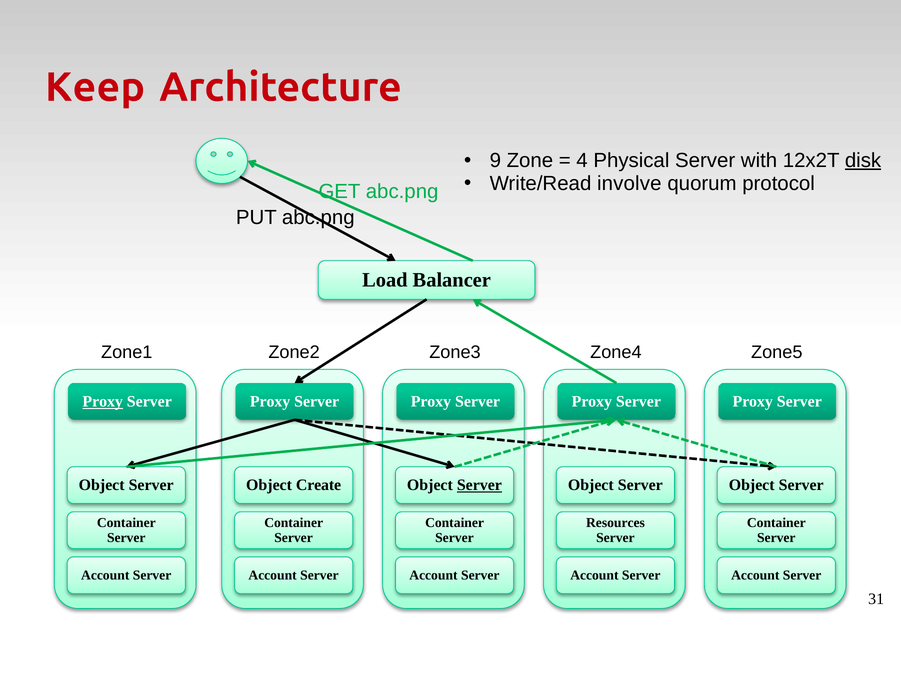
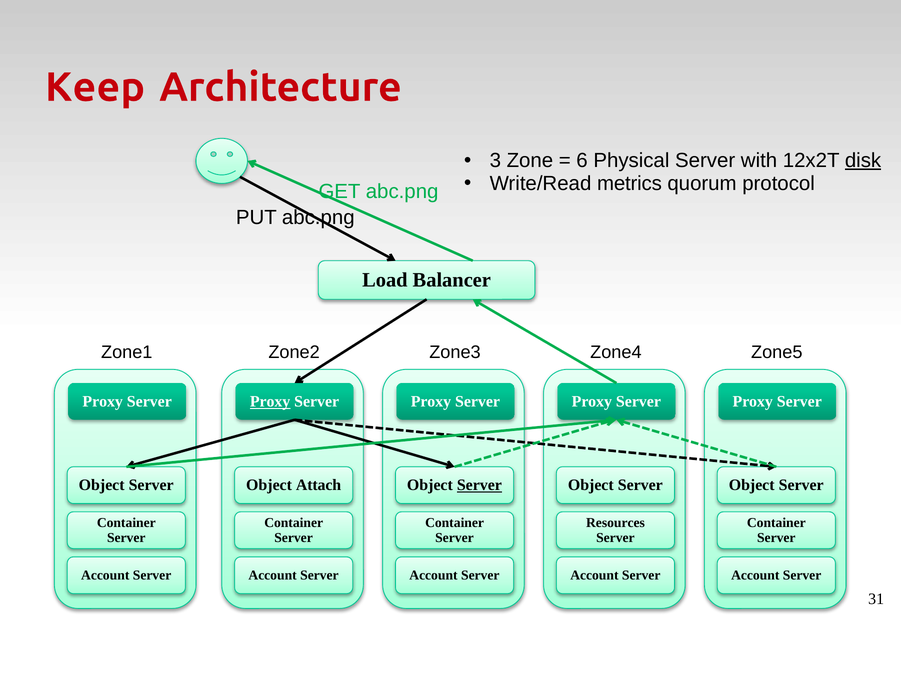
9: 9 -> 3
4: 4 -> 6
involve: involve -> metrics
Proxy at (103, 401) underline: present -> none
Proxy at (270, 401) underline: none -> present
Create: Create -> Attach
